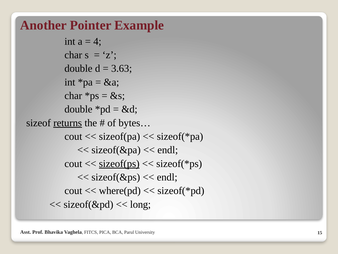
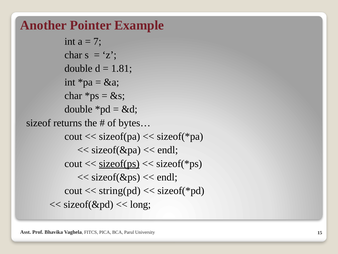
4: 4 -> 7
3.63: 3.63 -> 1.81
returns underline: present -> none
where(pd: where(pd -> string(pd
